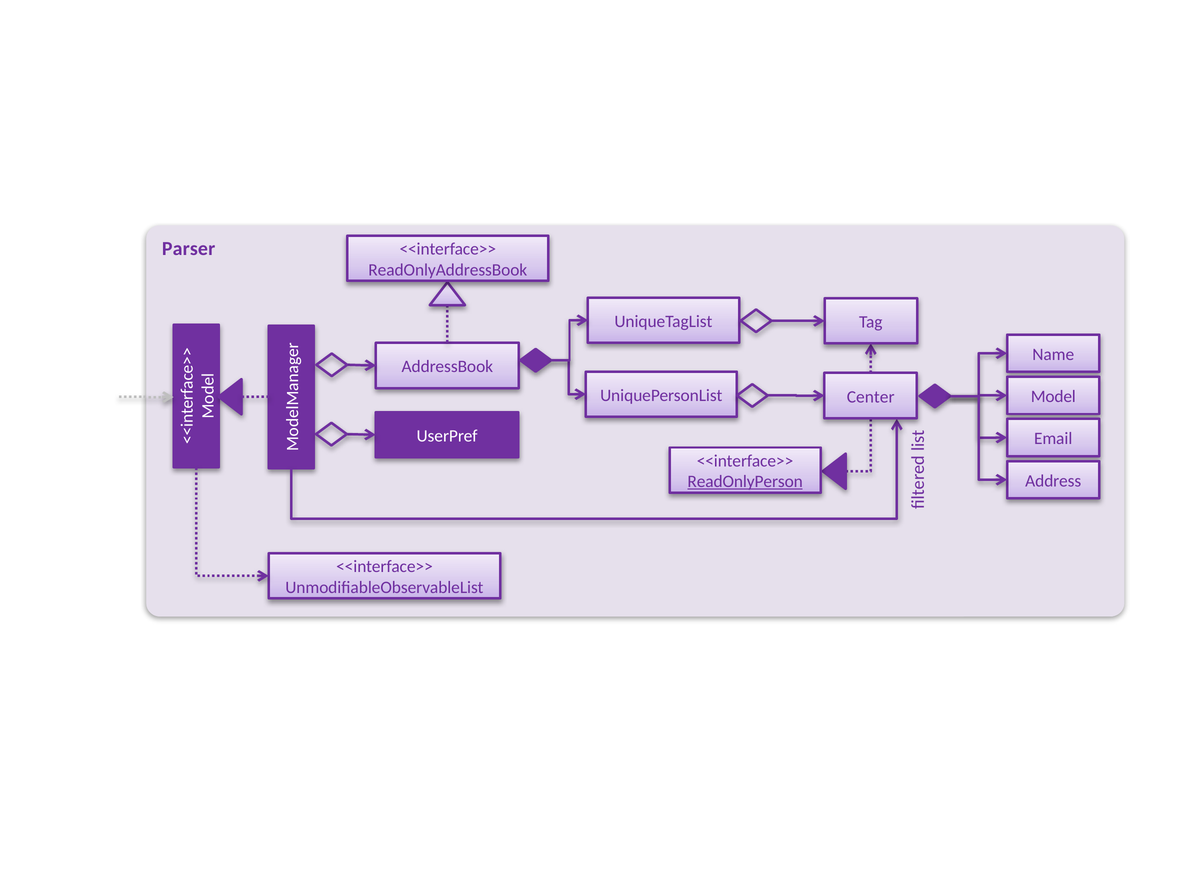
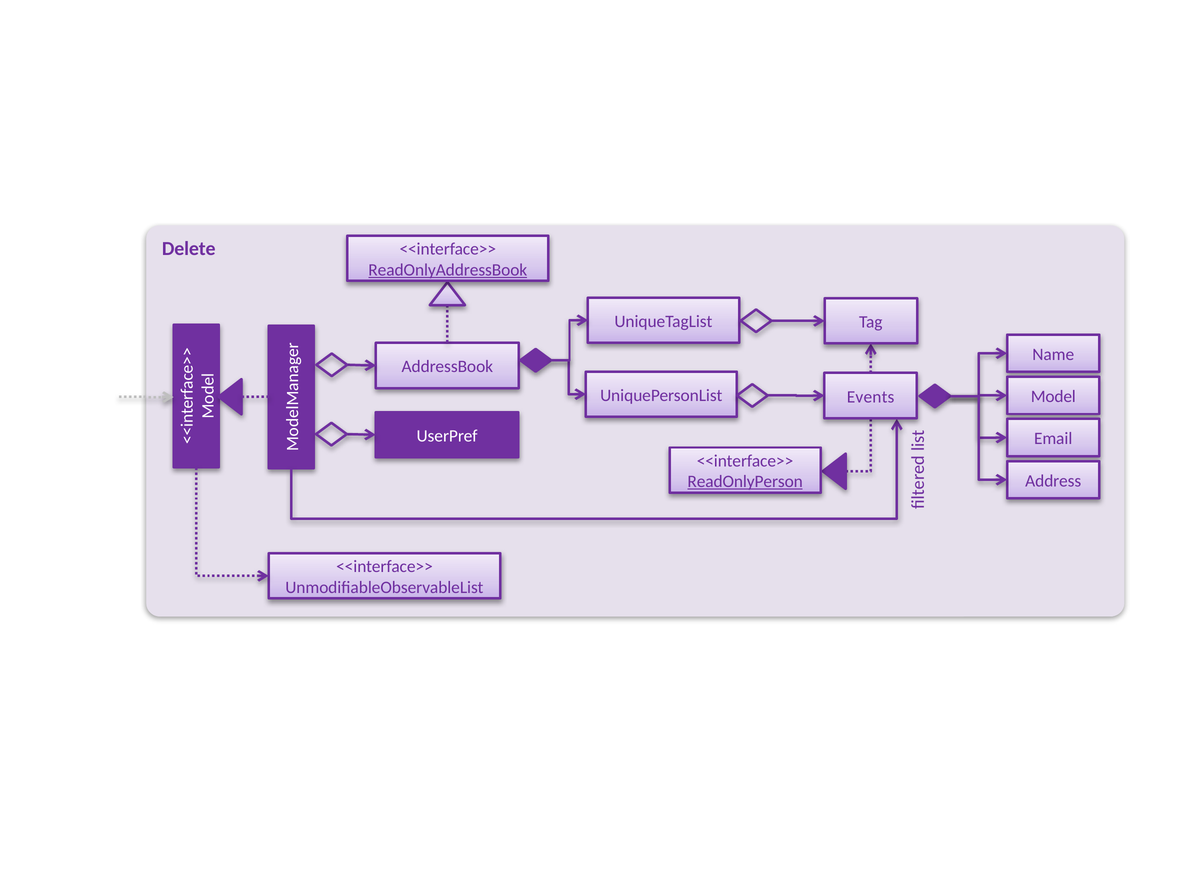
Parser: Parser -> Delete
ReadOnlyAddressBook underline: none -> present
Center: Center -> Events
